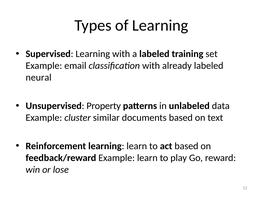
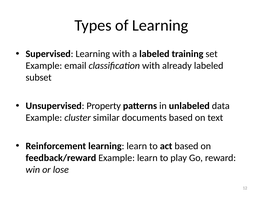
neural: neural -> subset
